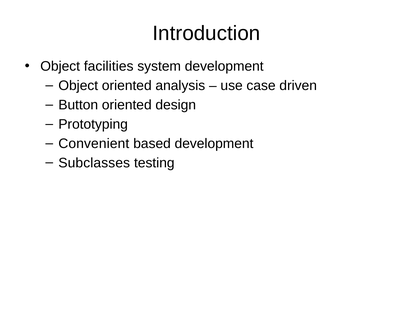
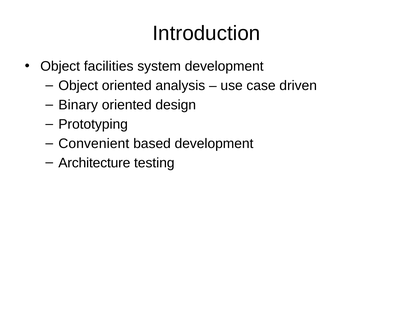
Button: Button -> Binary
Subclasses: Subclasses -> Architecture
